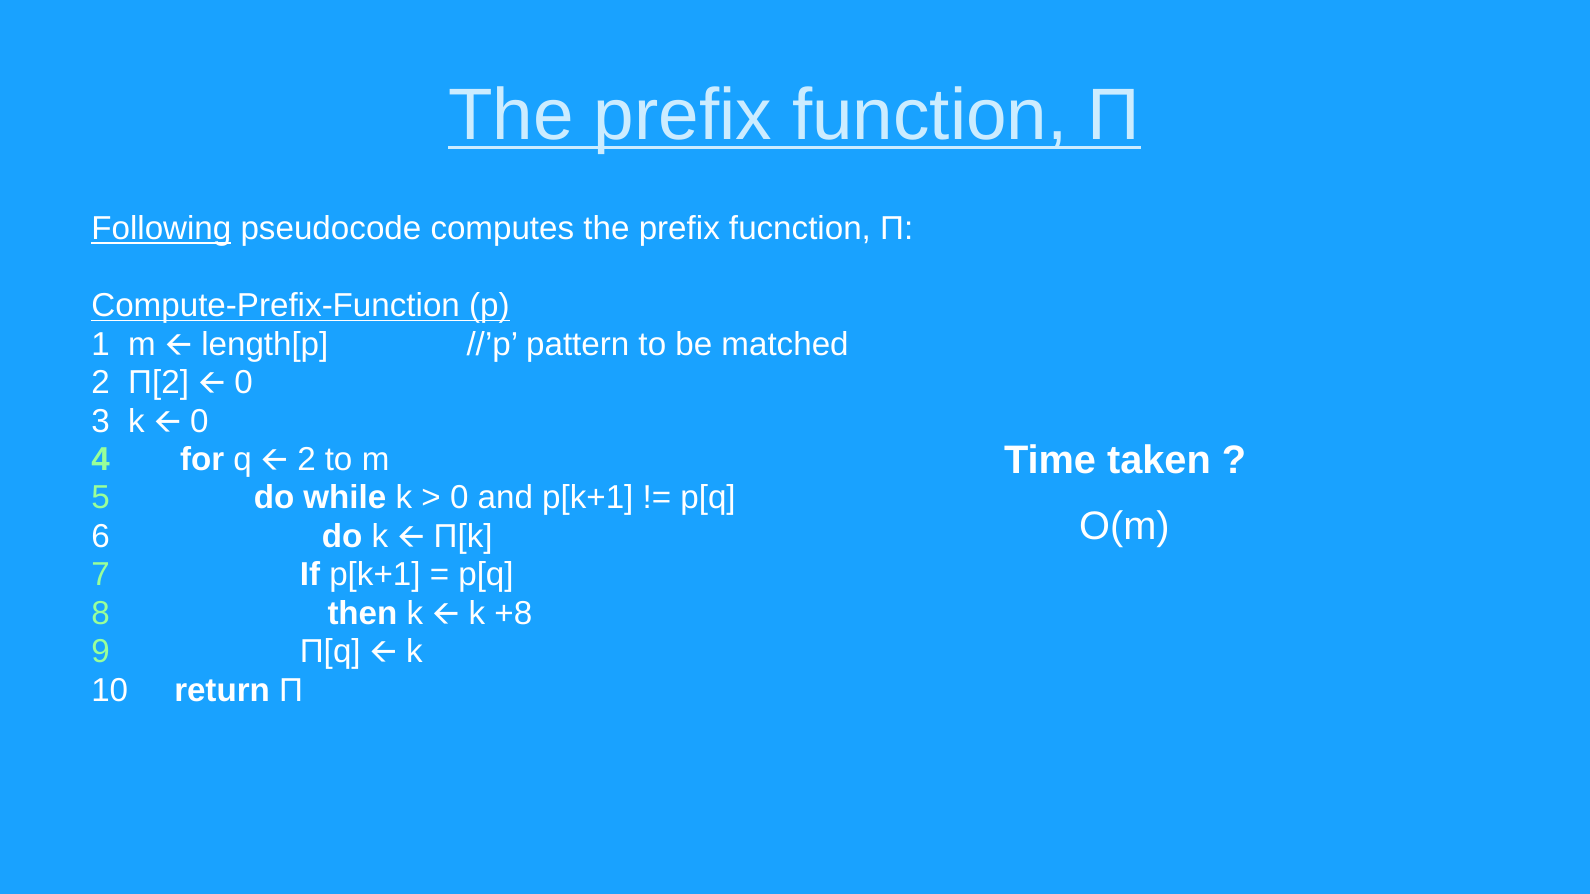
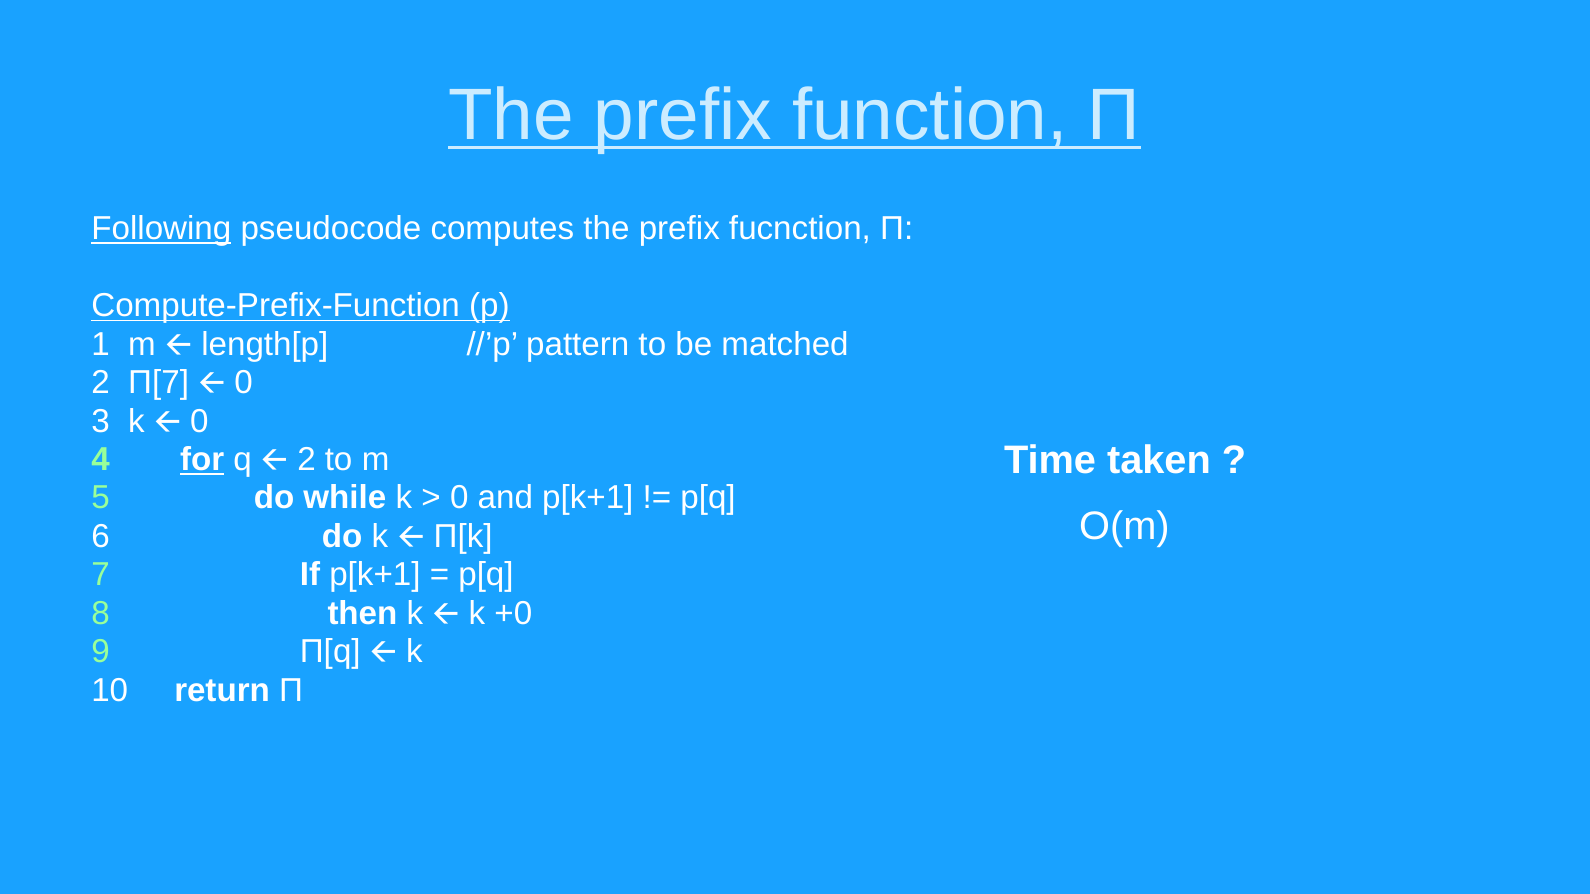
Π[2: Π[2 -> Π[7
for underline: none -> present
+8: +8 -> +0
